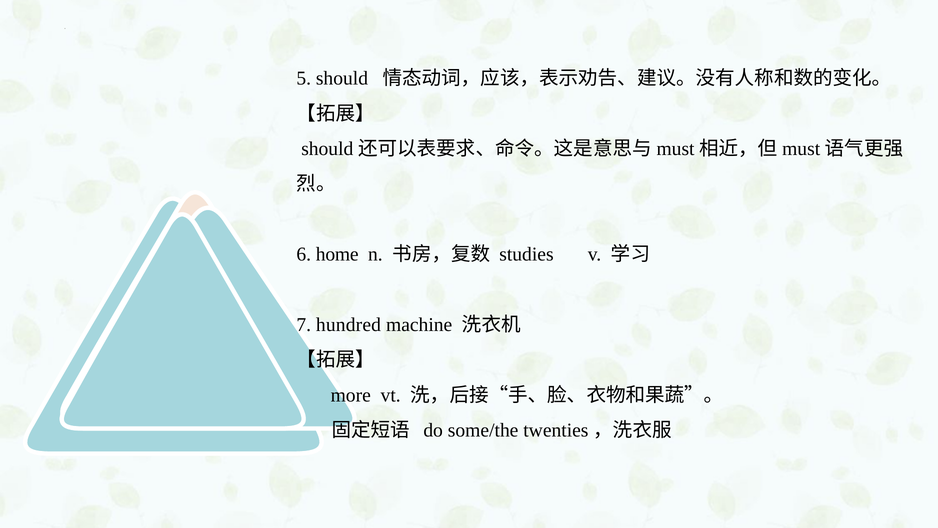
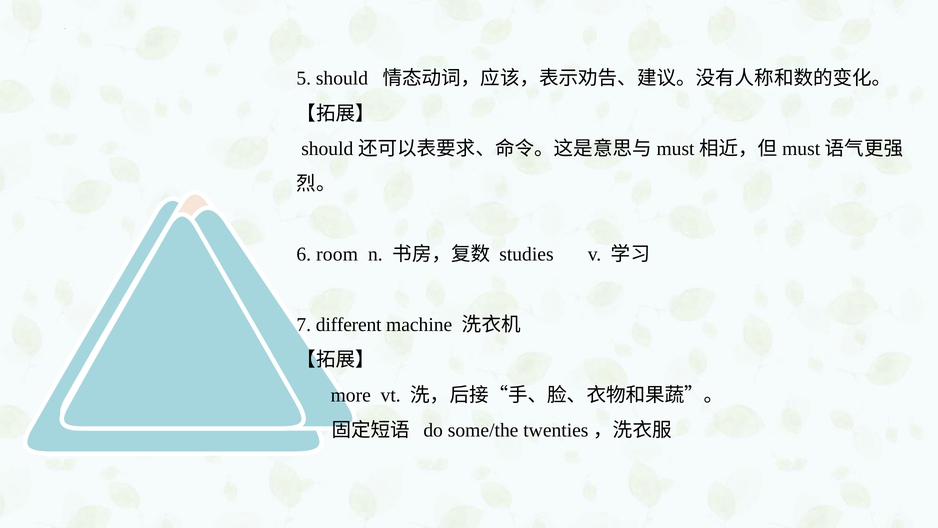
home: home -> room
hundred: hundred -> different
